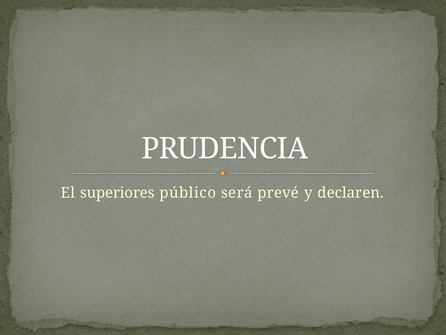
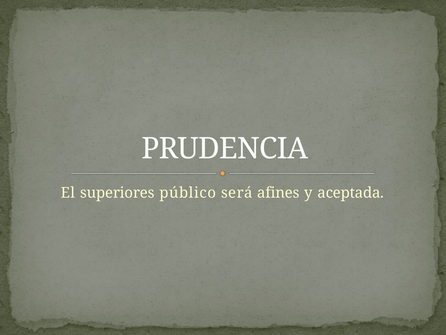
prevé: prevé -> afines
declaren: declaren -> aceptada
